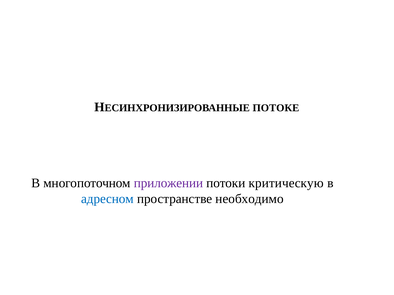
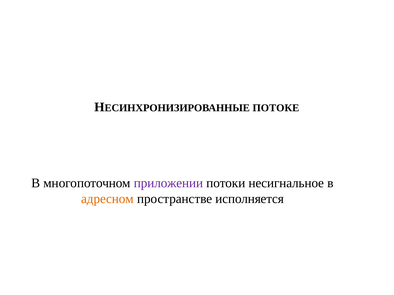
критическую: критическую -> несигнальное
адресном colour: blue -> orange
необходимо: необходимо -> исполняется
